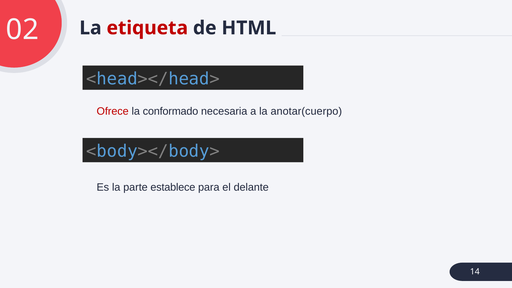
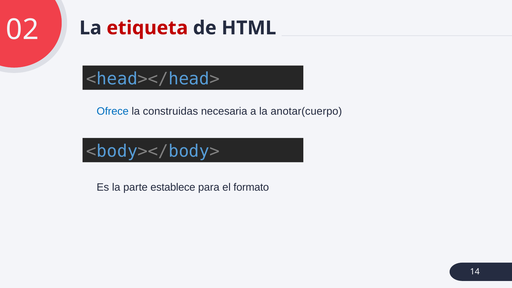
Ofrece colour: red -> blue
conformado: conformado -> construidas
delante: delante -> formato
